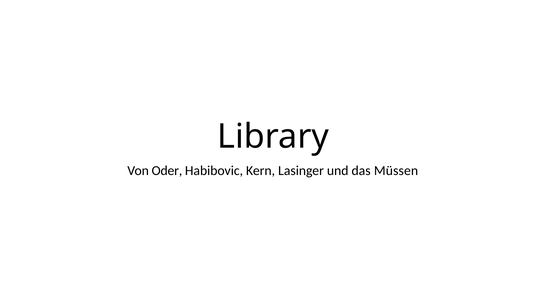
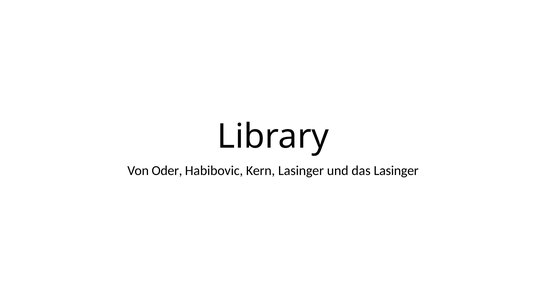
das Müssen: Müssen -> Lasinger
